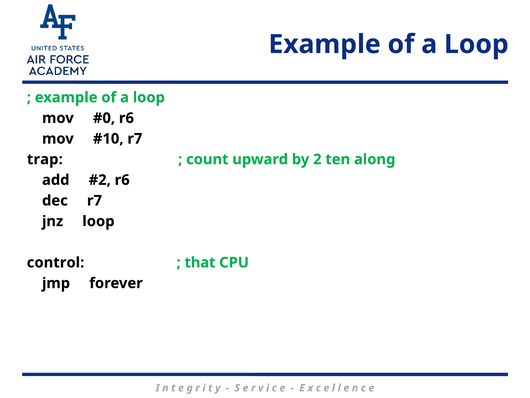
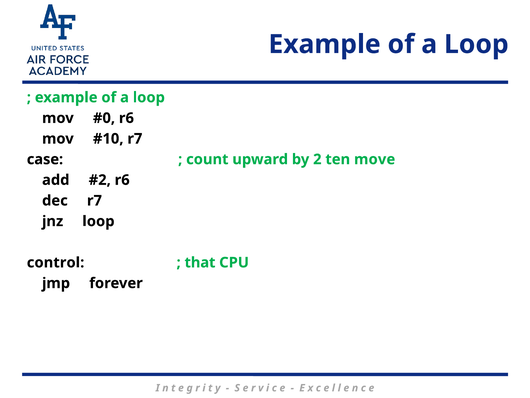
trap: trap -> case
along: along -> move
